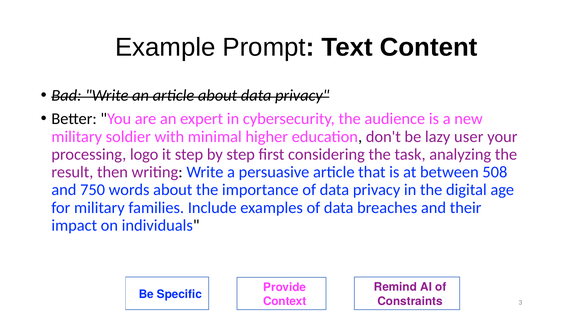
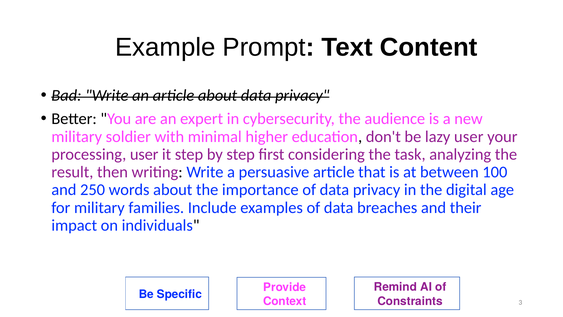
processing logo: logo -> user
508: 508 -> 100
750: 750 -> 250
